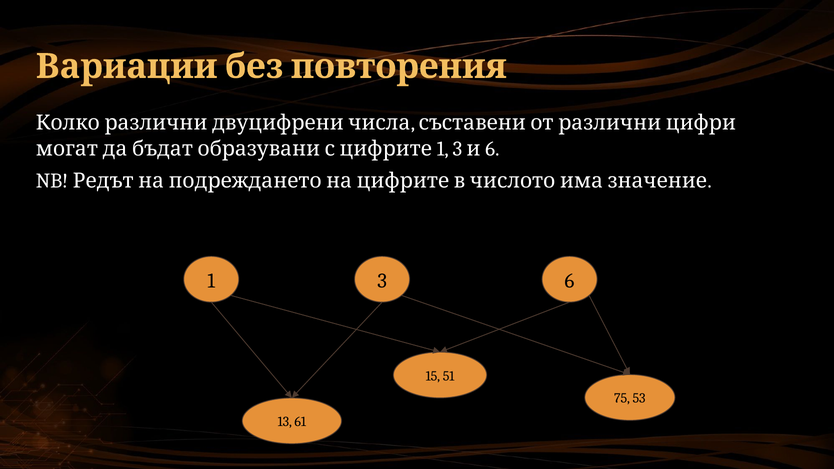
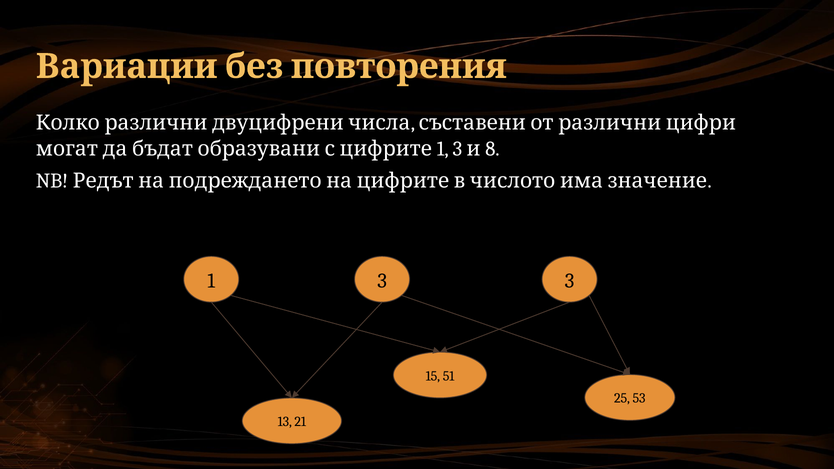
6 at (492, 149): 6 -> 8
6 at (569, 281): 6 -> 3
75: 75 -> 25
61: 61 -> 21
